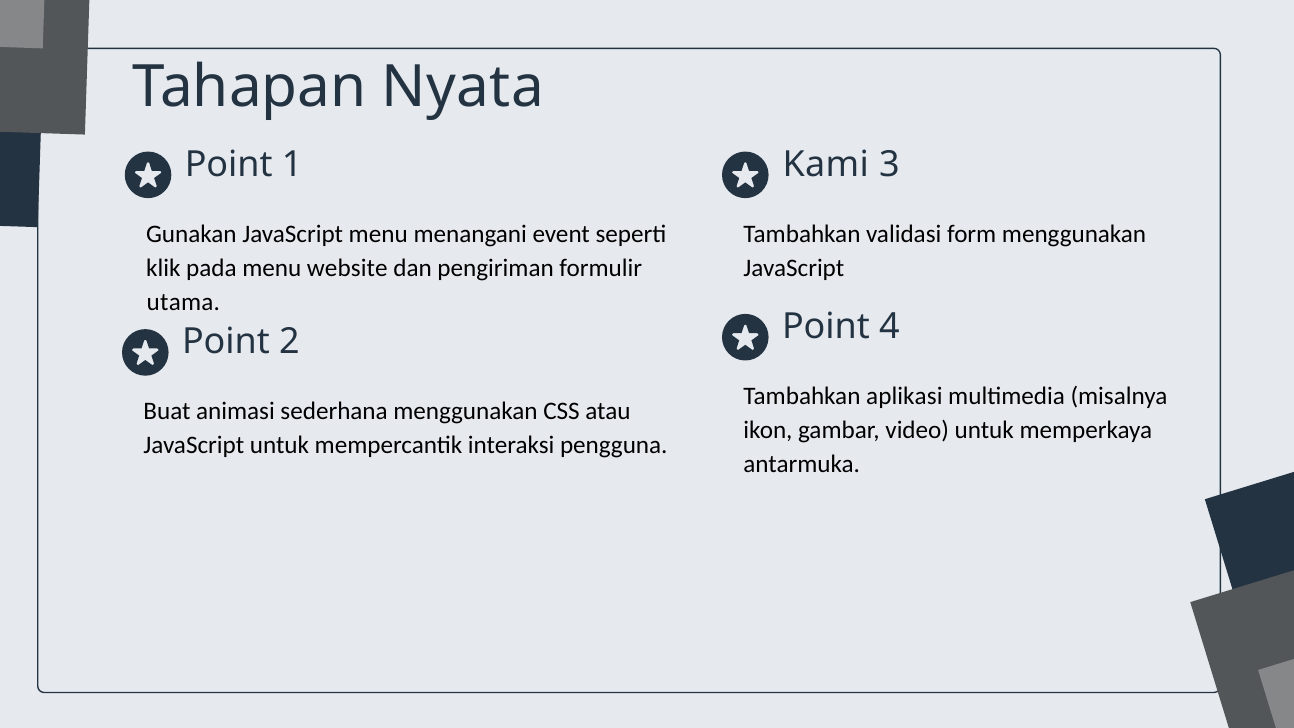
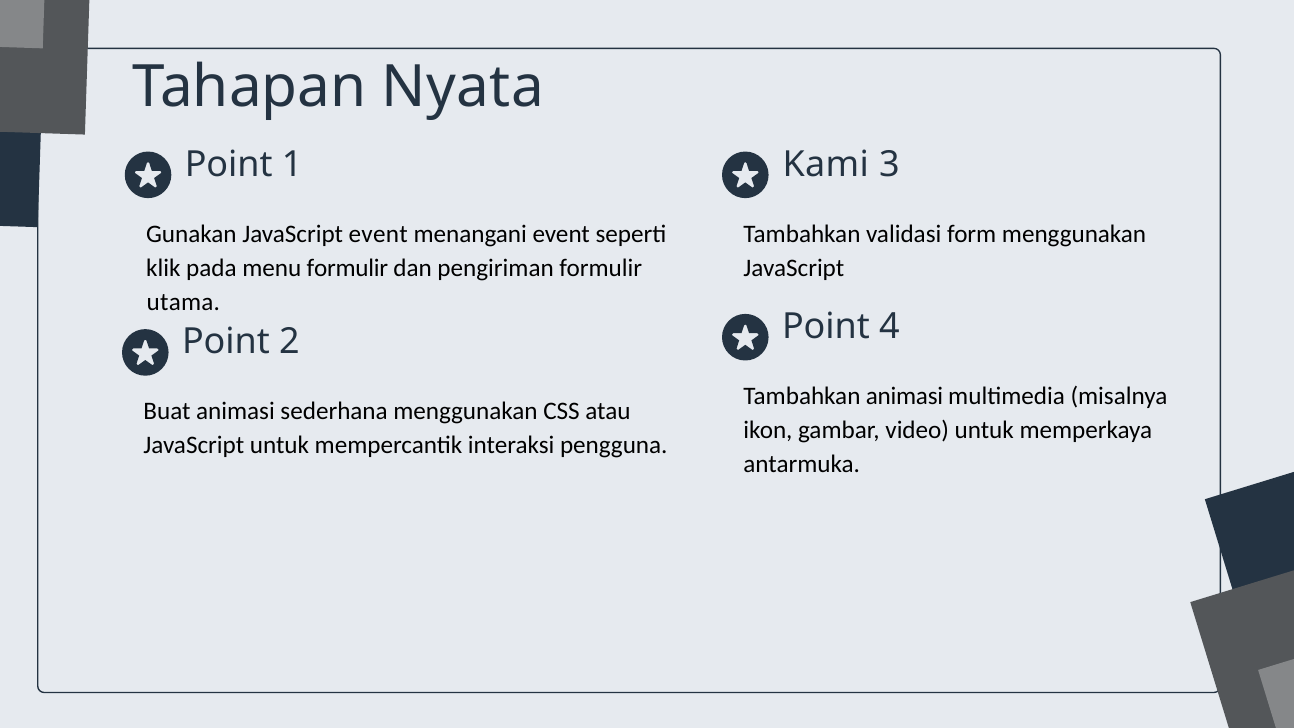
JavaScript menu: menu -> event
menu website: website -> formulir
Tambahkan aplikasi: aplikasi -> animasi
